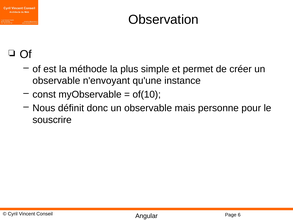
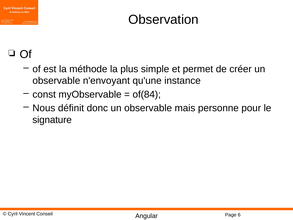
of(10: of(10 -> of(84
souscrire: souscrire -> signature
